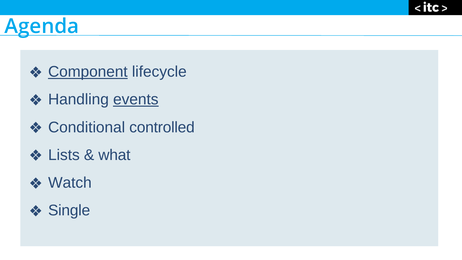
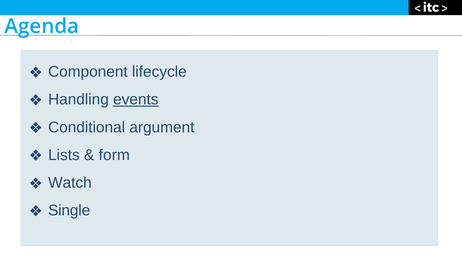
Component underline: present -> none
controlled: controlled -> argument
what: what -> form
